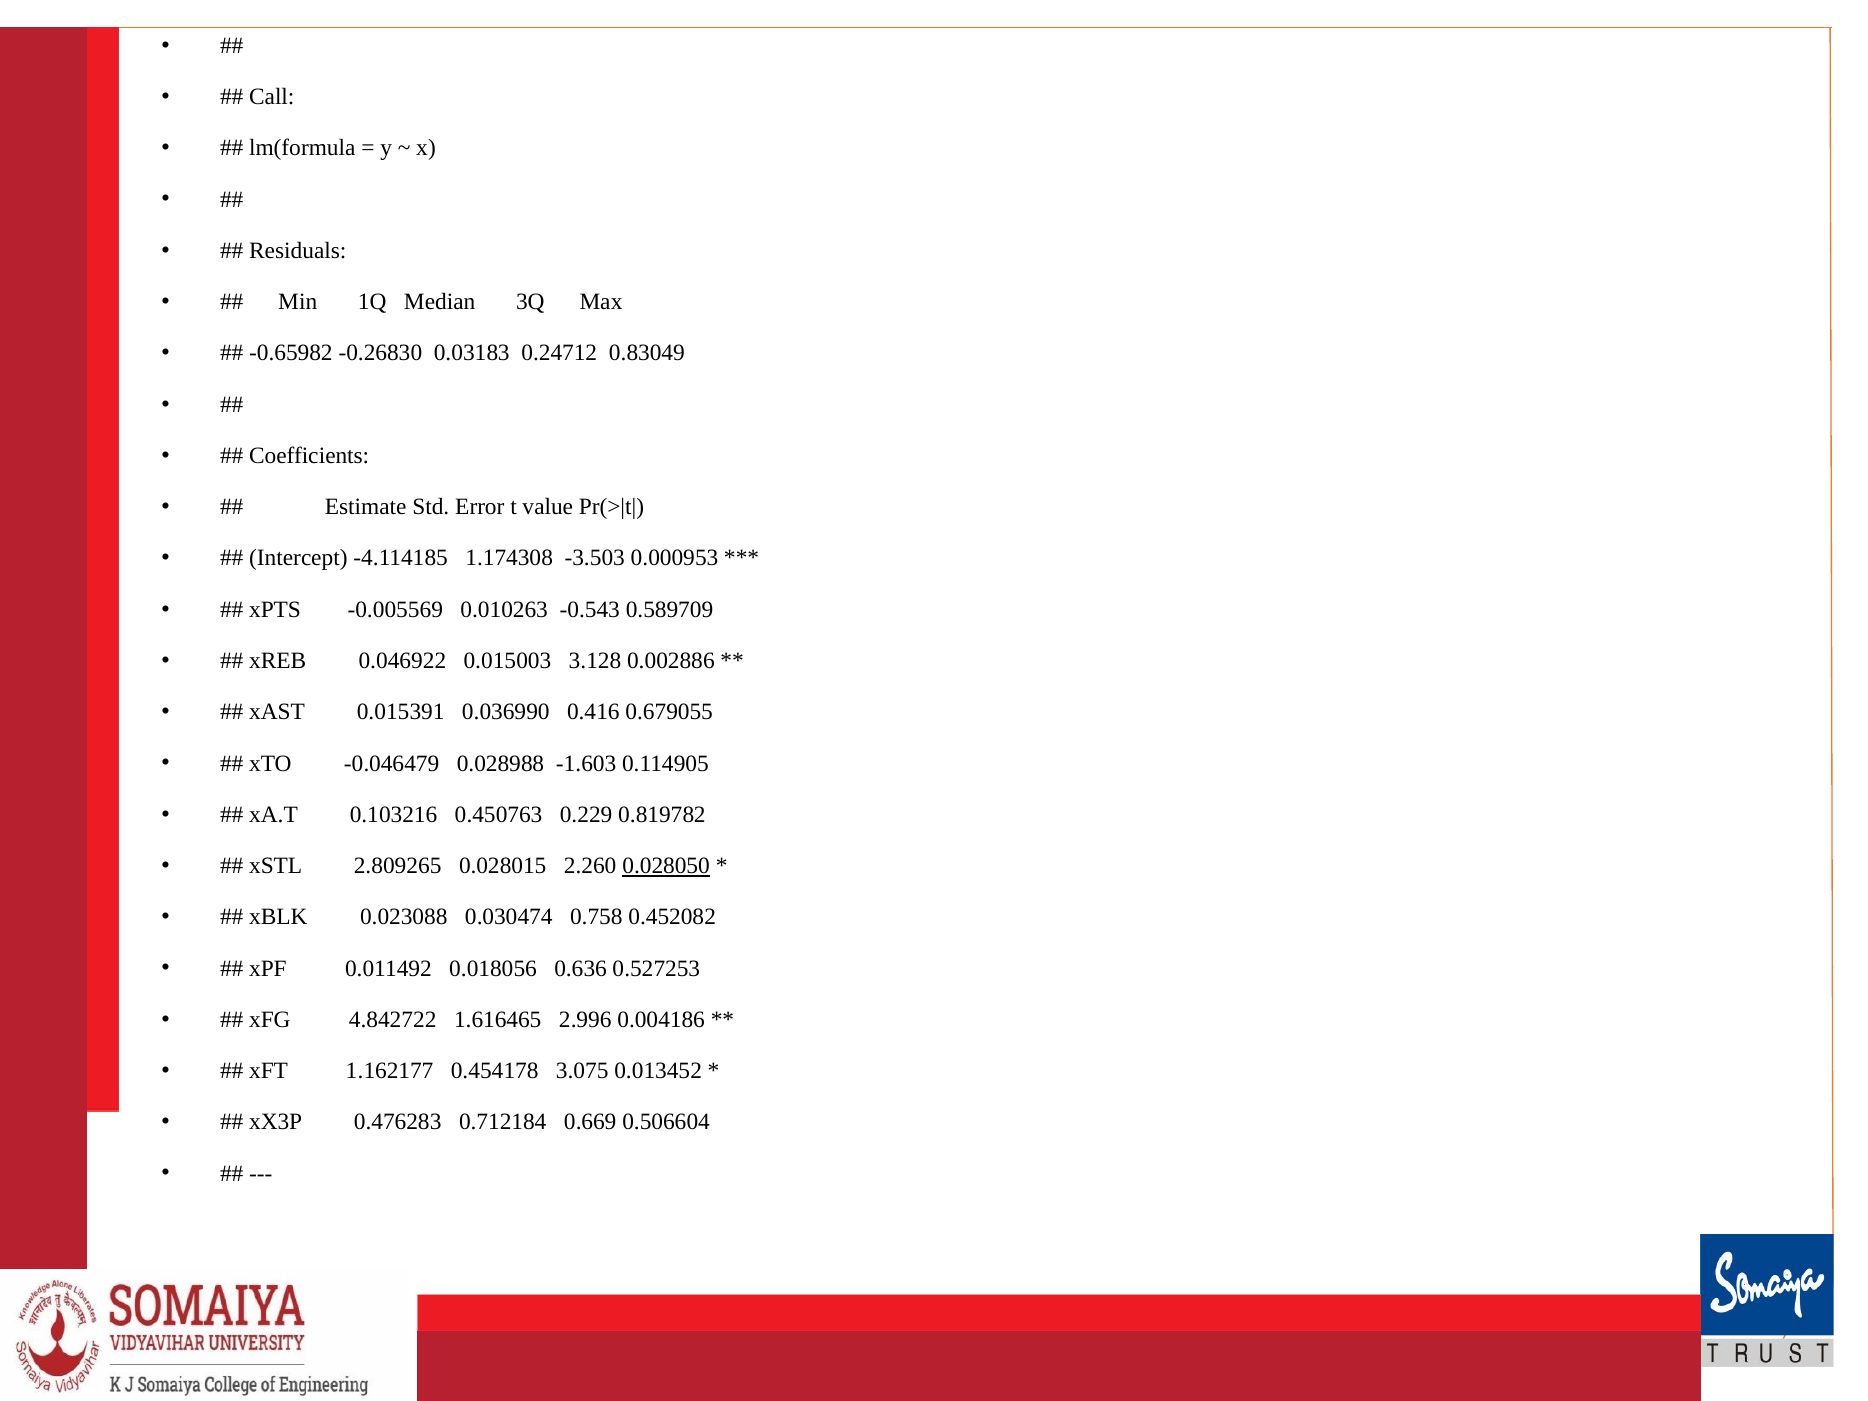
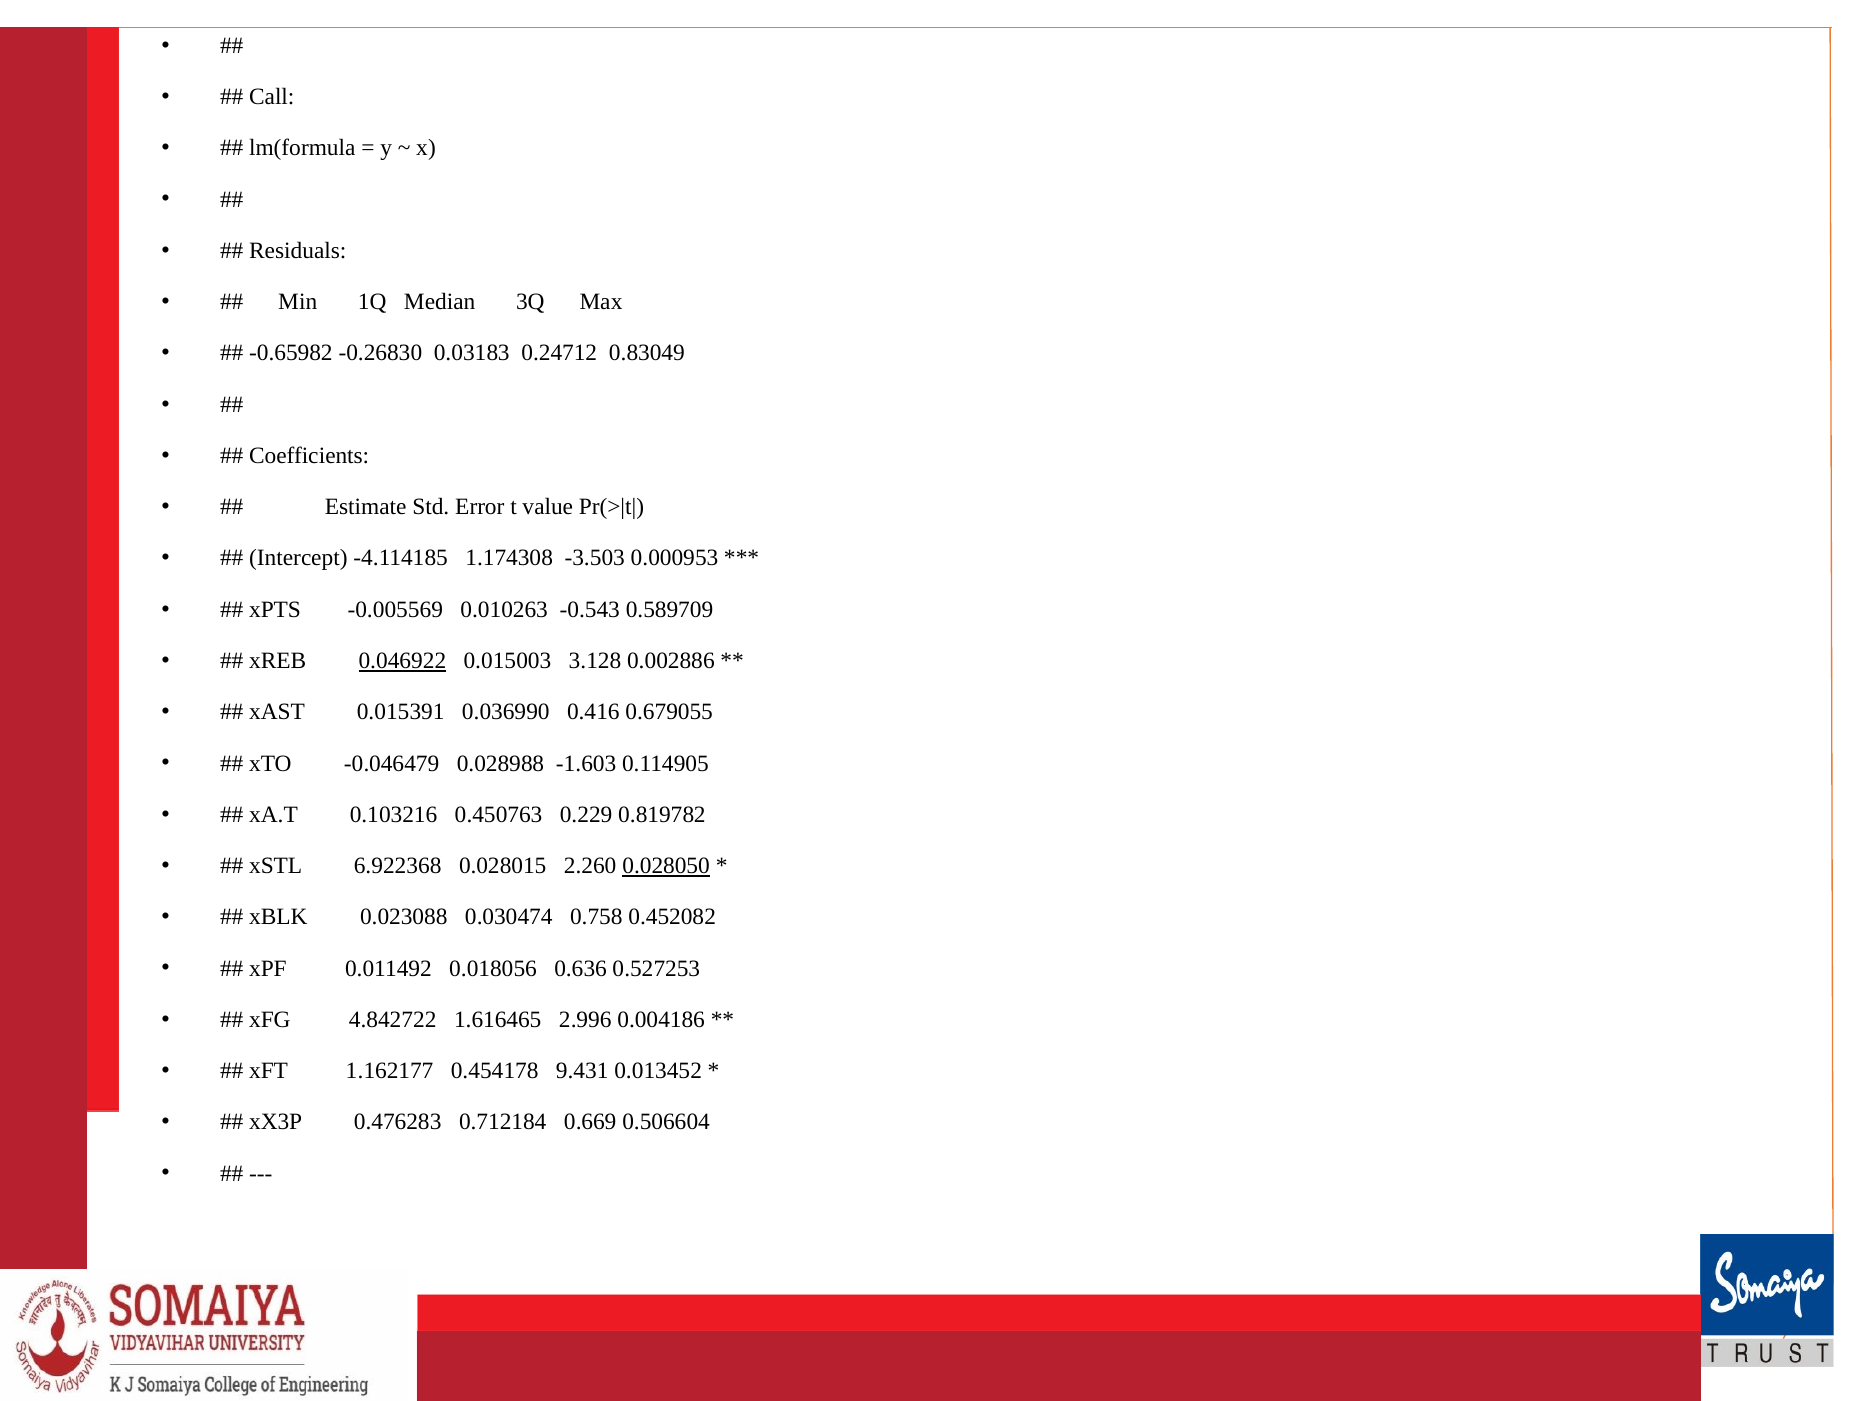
0.046922 underline: none -> present
2.809265: 2.809265 -> 6.922368
3.075: 3.075 -> 9.431
